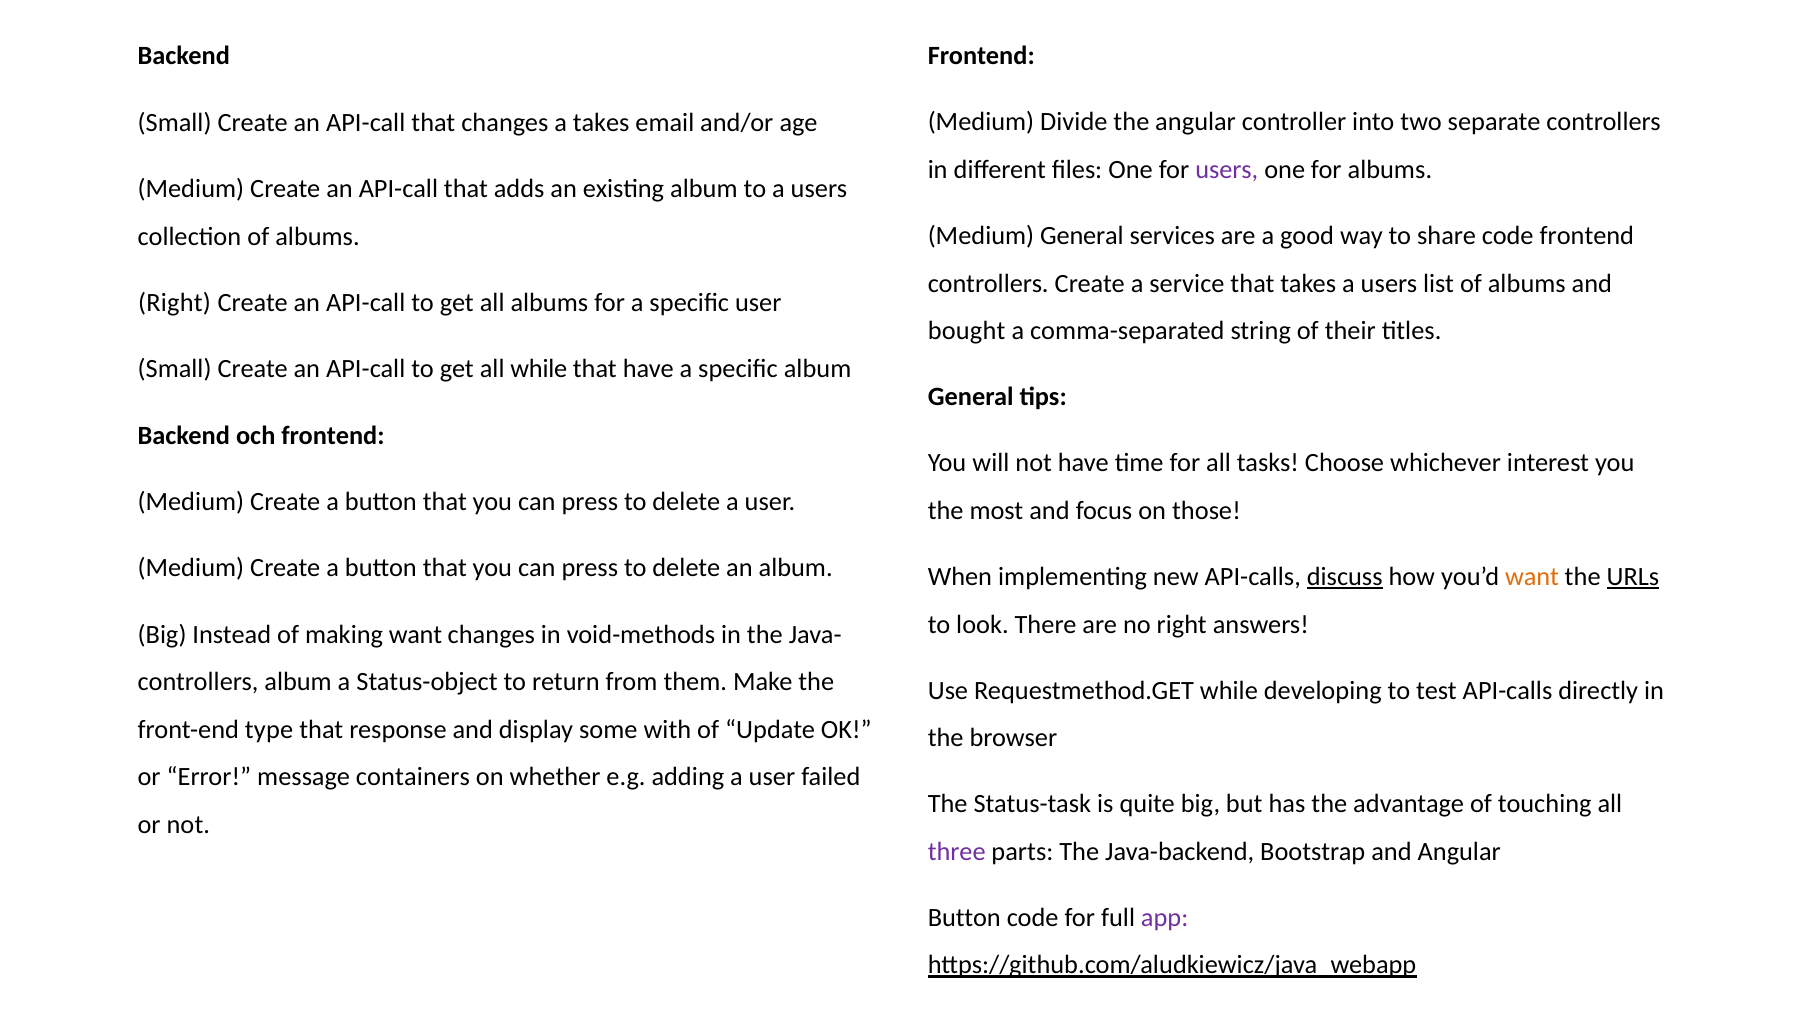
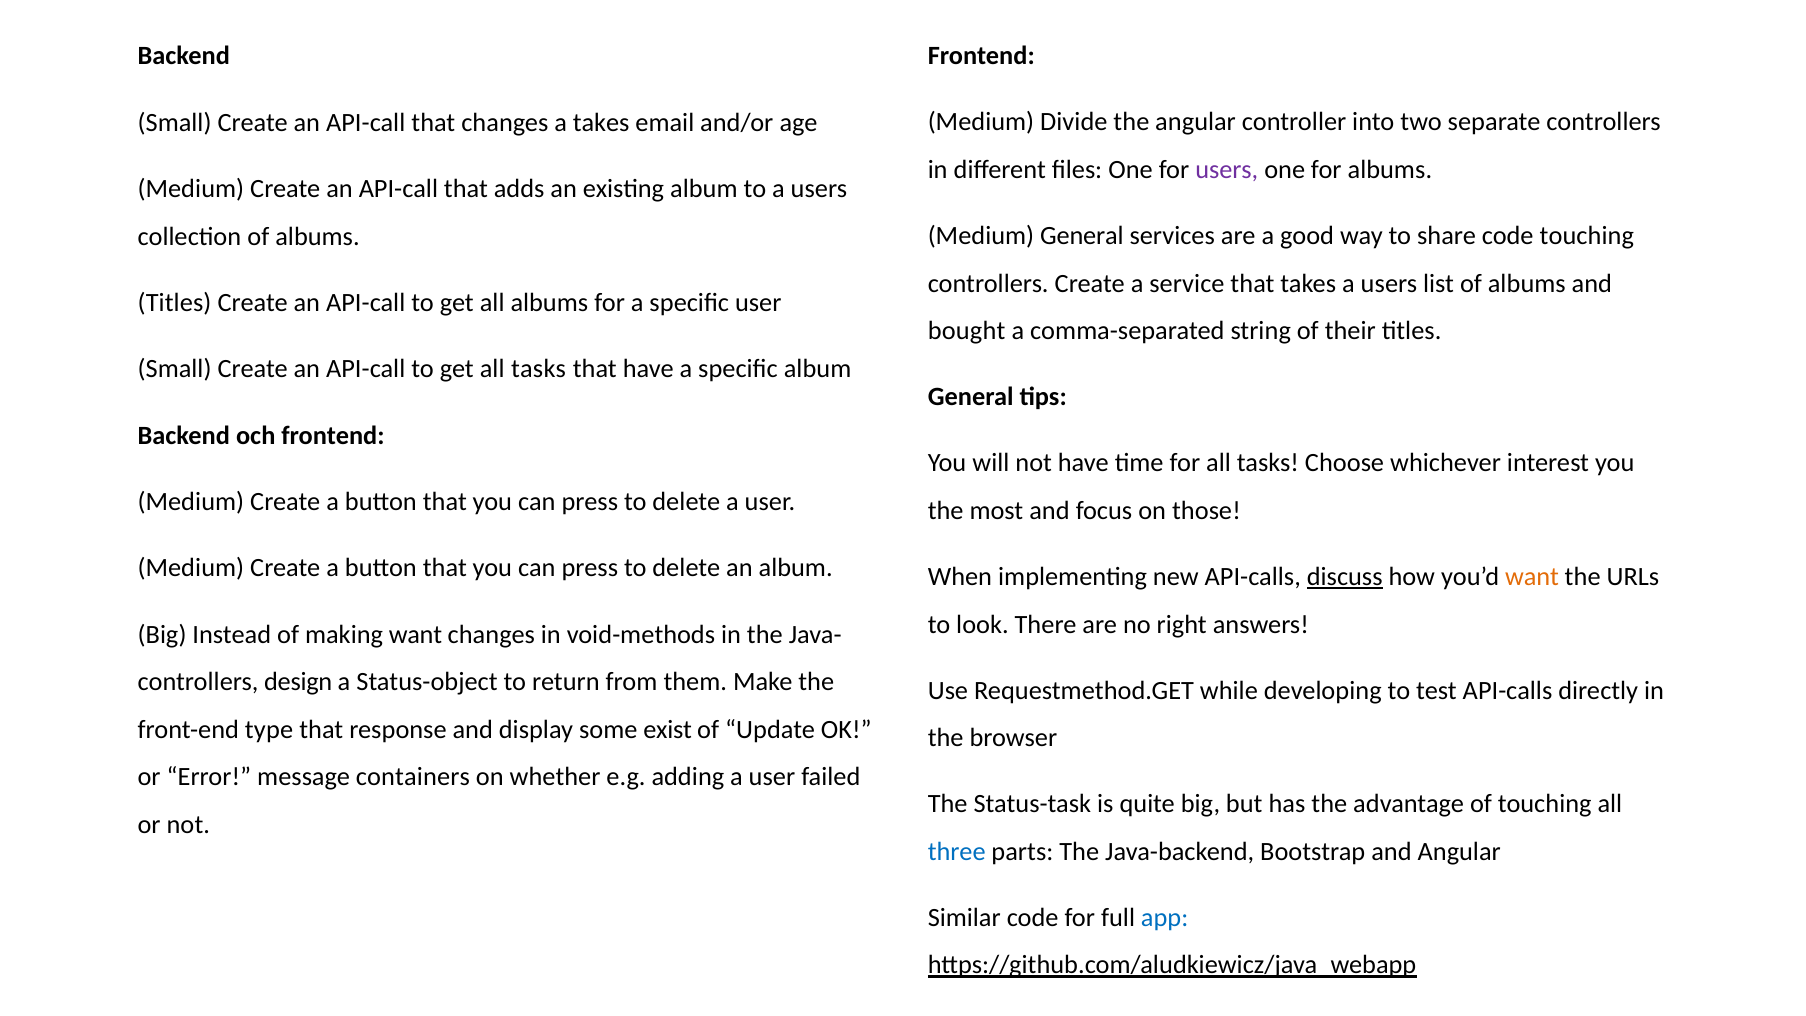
code frontend: frontend -> touching
Right at (174, 303): Right -> Titles
get all while: while -> tasks
URLs underline: present -> none
controllers album: album -> design
with: with -> exist
three colour: purple -> blue
Button at (964, 918): Button -> Similar
app colour: purple -> blue
